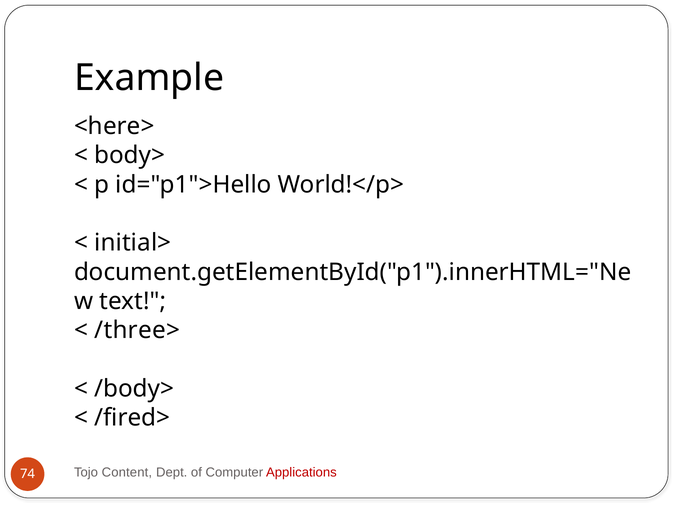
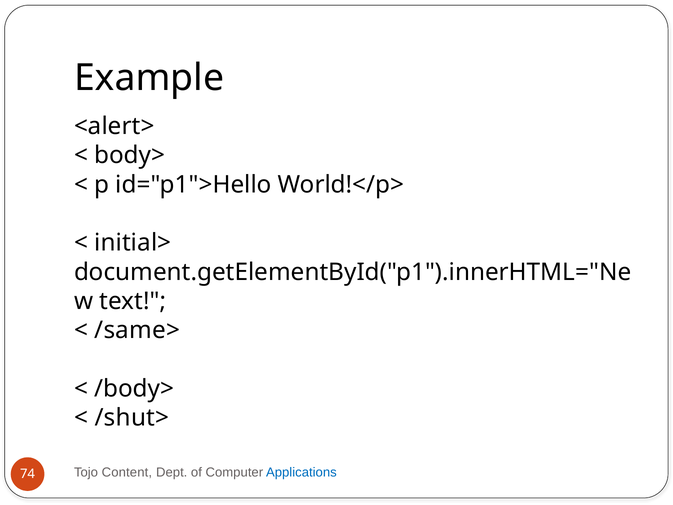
<here>: <here> -> <alert>
/three>: /three> -> /same>
/fired>: /fired> -> /shut>
Applications colour: red -> blue
